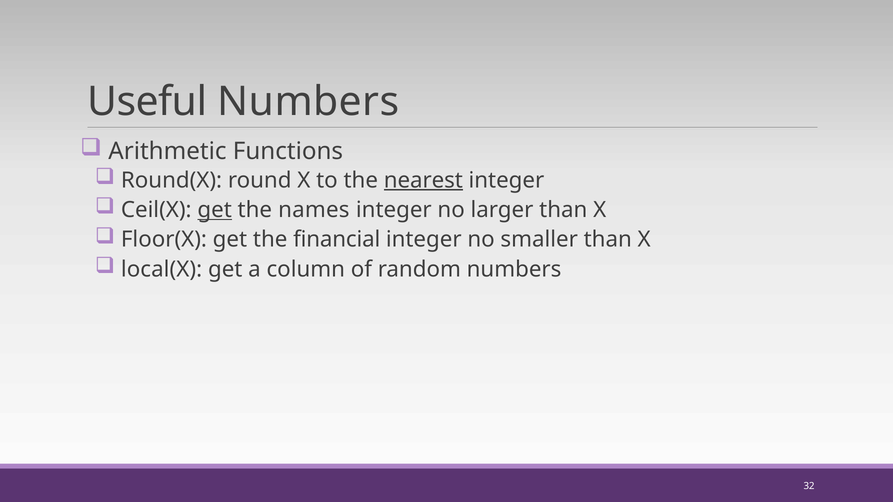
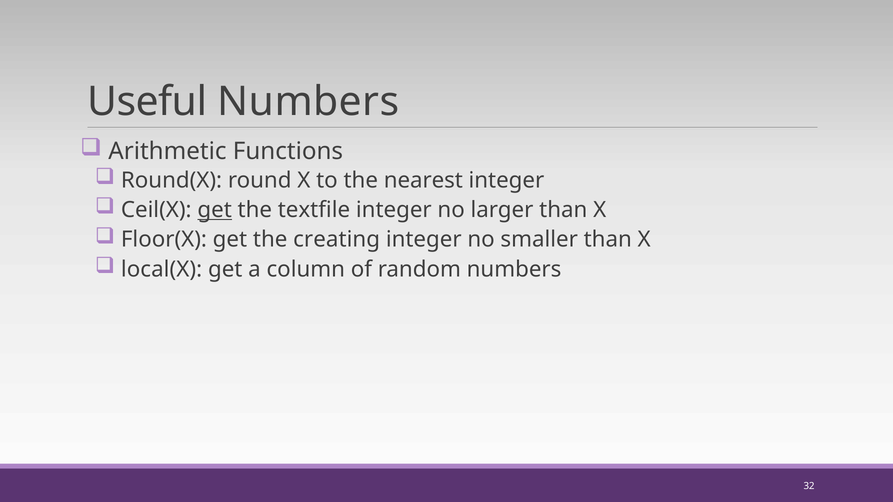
nearest underline: present -> none
names: names -> textfile
financial: financial -> creating
